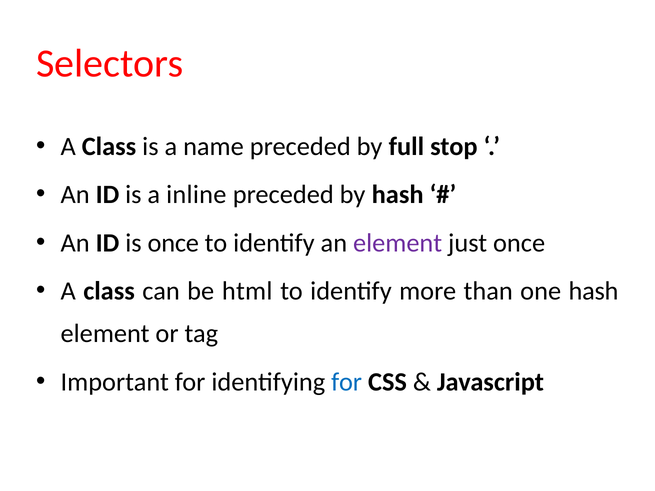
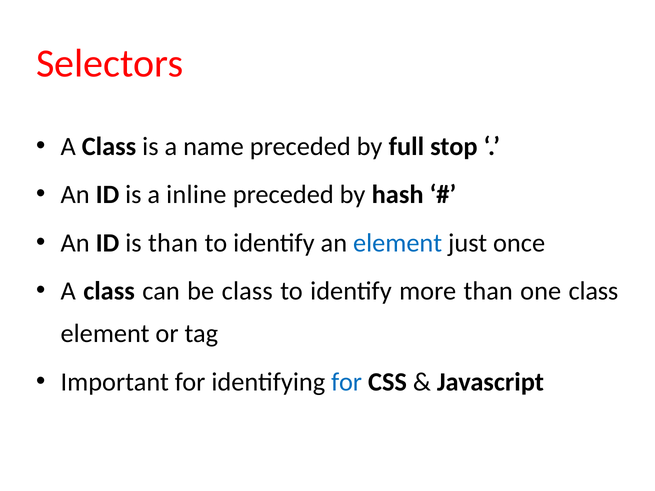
is once: once -> than
element at (398, 243) colour: purple -> blue
be html: html -> class
one hash: hash -> class
